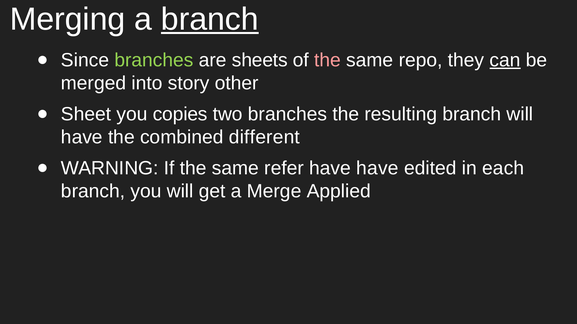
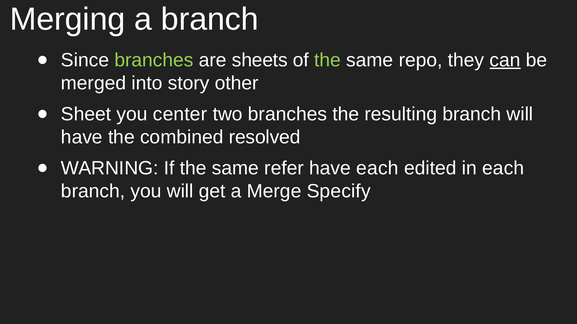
branch at (210, 19) underline: present -> none
the at (328, 60) colour: pink -> light green
copies: copies -> center
different: different -> resolved
have have: have -> each
Applied: Applied -> Specify
